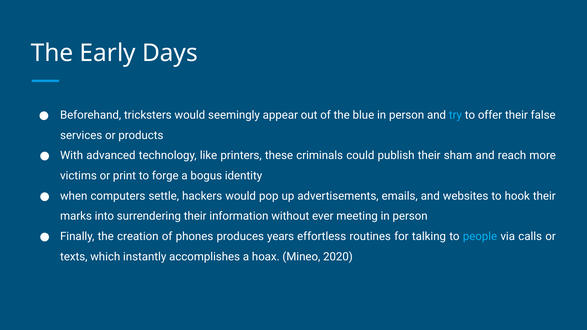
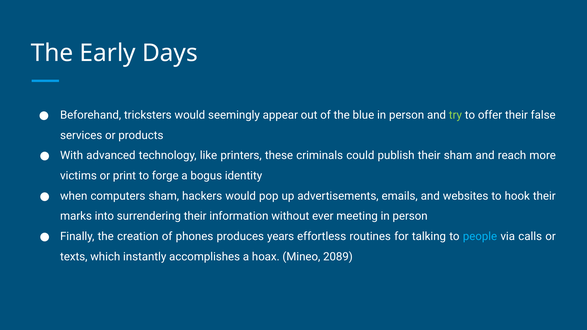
try colour: light blue -> light green
computers settle: settle -> sham
2020: 2020 -> 2089
